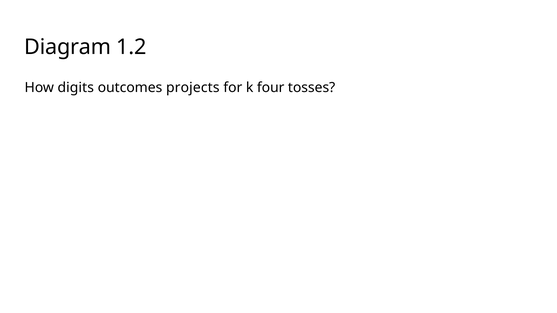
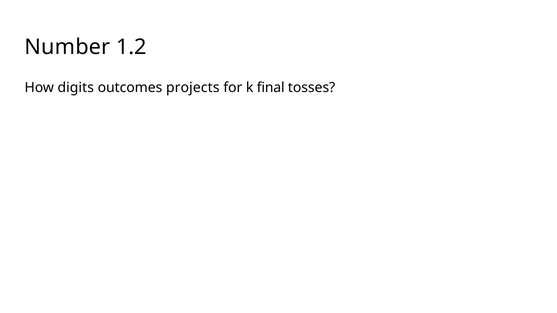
Diagram: Diagram -> Number
four: four -> final
